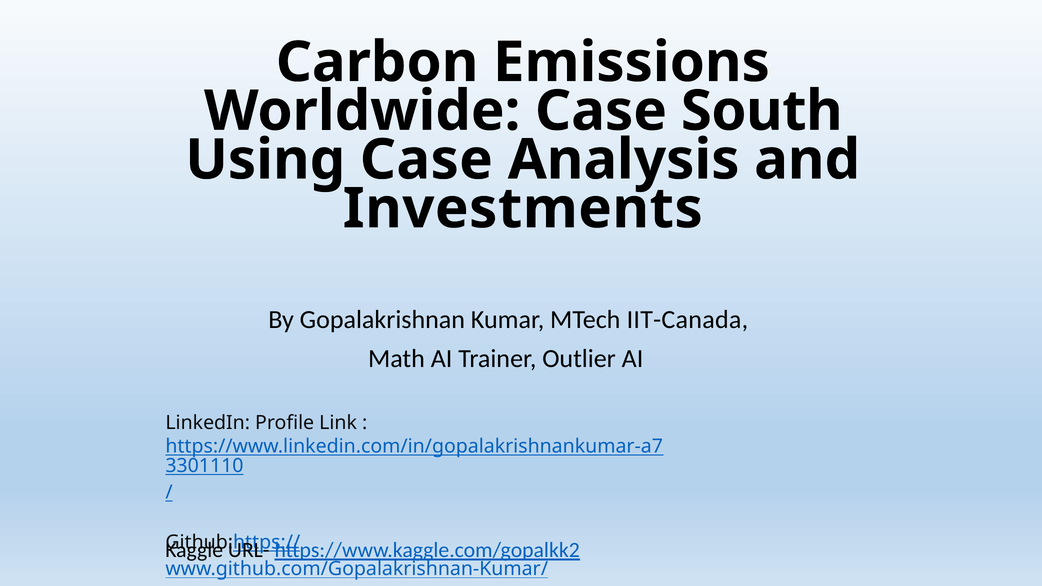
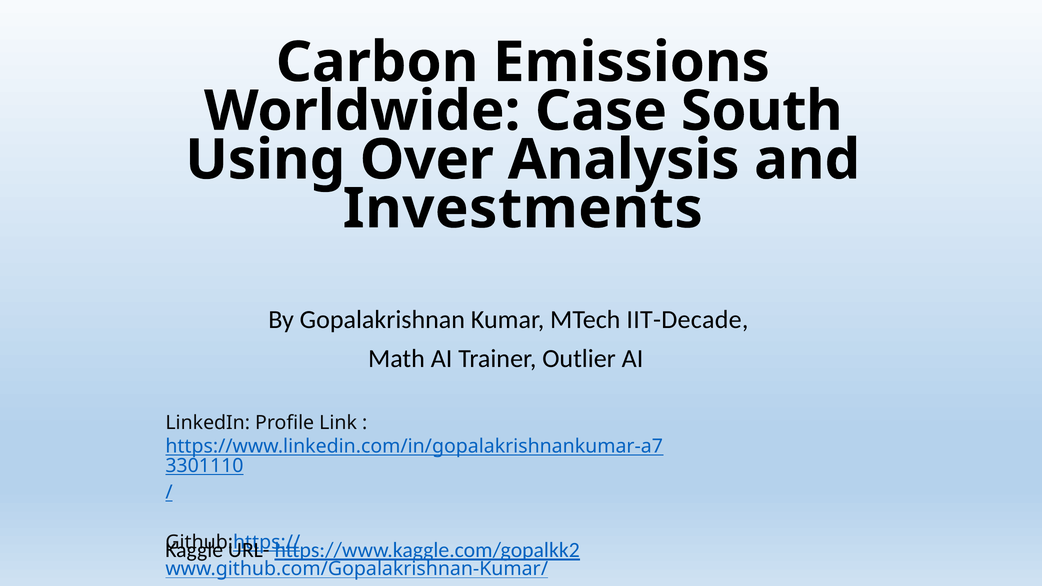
Using Case: Case -> Over
IIT-Canada: IIT-Canada -> IIT-Decade
